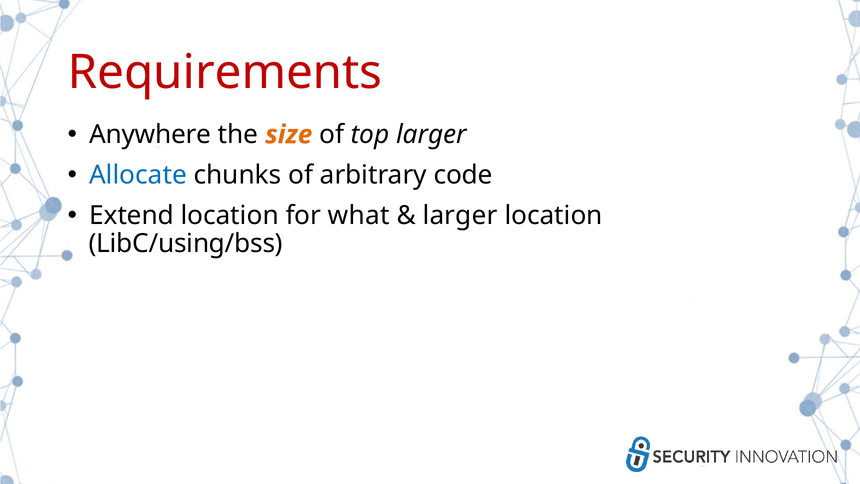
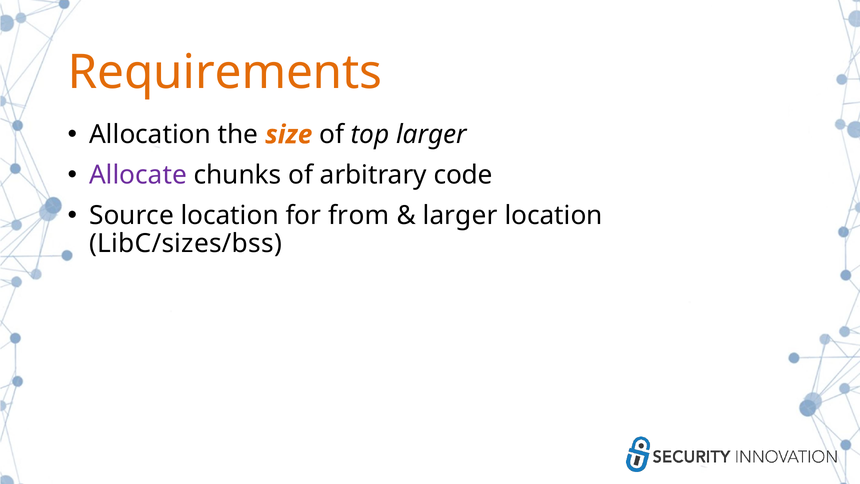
Requirements colour: red -> orange
Anywhere: Anywhere -> Allocation
Allocate colour: blue -> purple
Extend: Extend -> Source
what: what -> from
LibC/using/bss: LibC/using/bss -> LibC/sizes/bss
